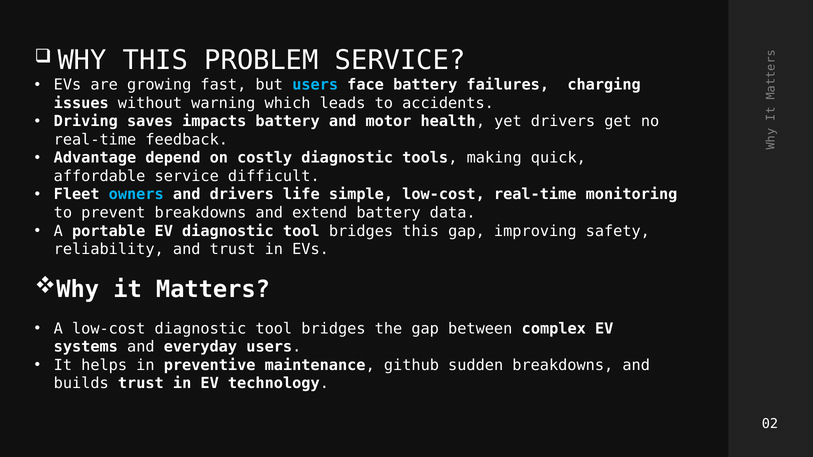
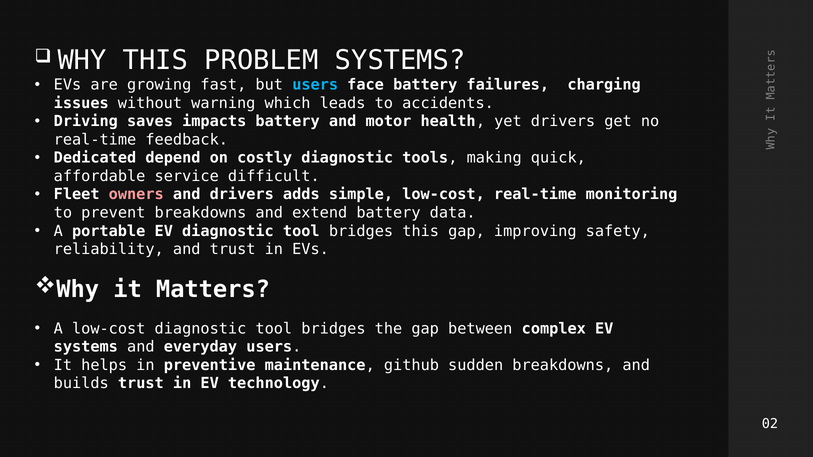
PROBLEM SERVICE: SERVICE -> SYSTEMS
Advantage: Advantage -> Dedicated
owners colour: light blue -> pink
life: life -> adds
